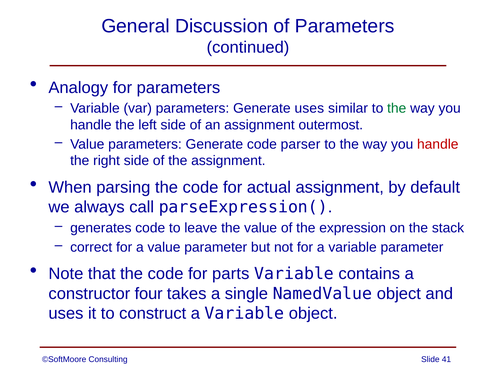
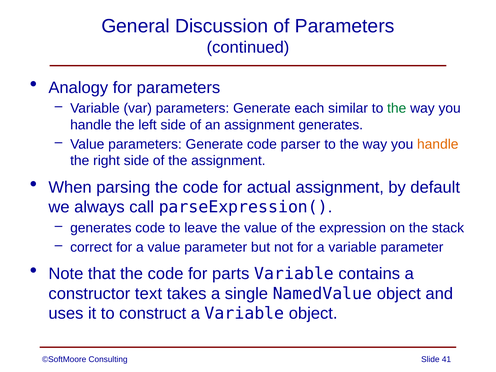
Generate uses: uses -> each
assignment outermost: outermost -> generates
handle at (438, 144) colour: red -> orange
four: four -> text
